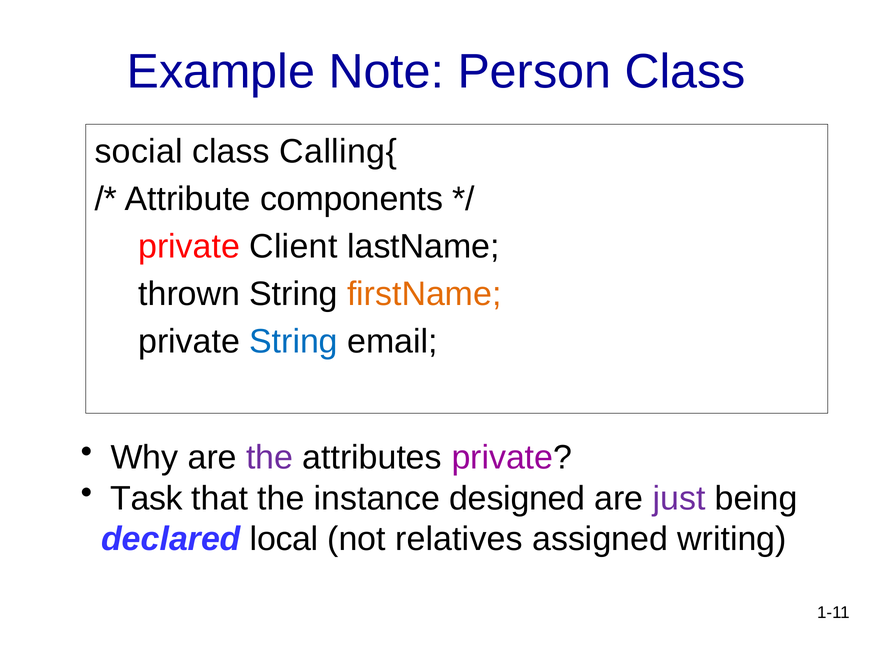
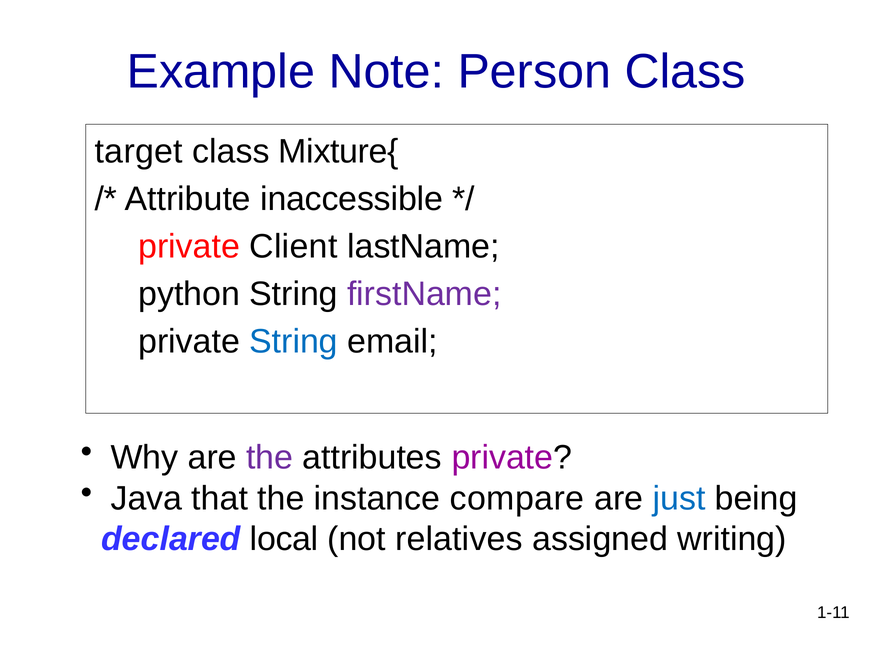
social: social -> target
Calling{: Calling{ -> Mixture{
components: components -> inaccessible
thrown: thrown -> python
firstName colour: orange -> purple
Task: Task -> Java
designed: designed -> compare
just colour: purple -> blue
